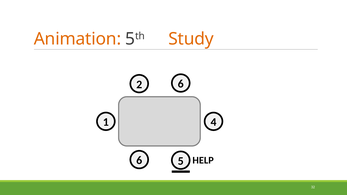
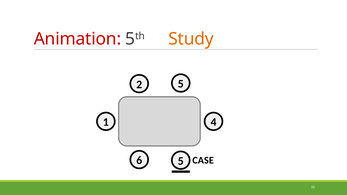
Animation colour: orange -> red
2 6: 6 -> 5
HELP: HELP -> CASE
